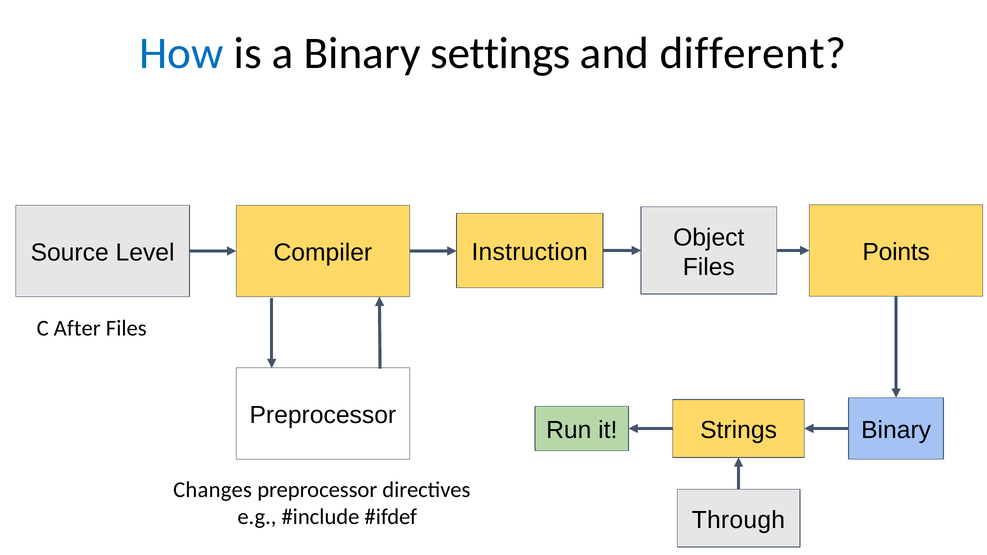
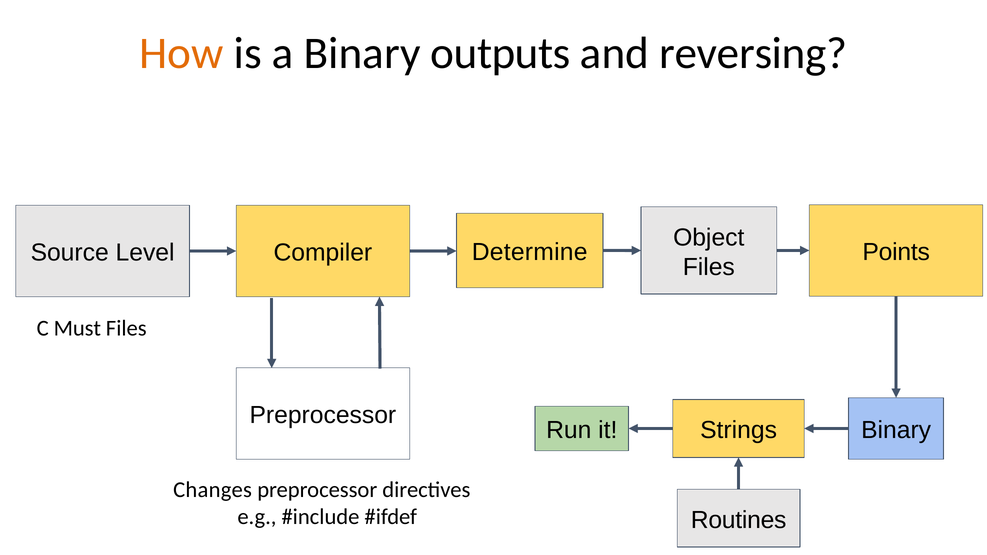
How colour: blue -> orange
settings: settings -> outputs
different: different -> reversing
Instruction: Instruction -> Determine
After: After -> Must
Through: Through -> Routines
